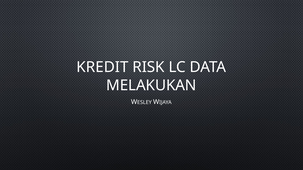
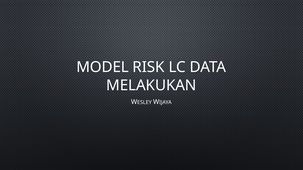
KREDIT: KREDIT -> MODEL
